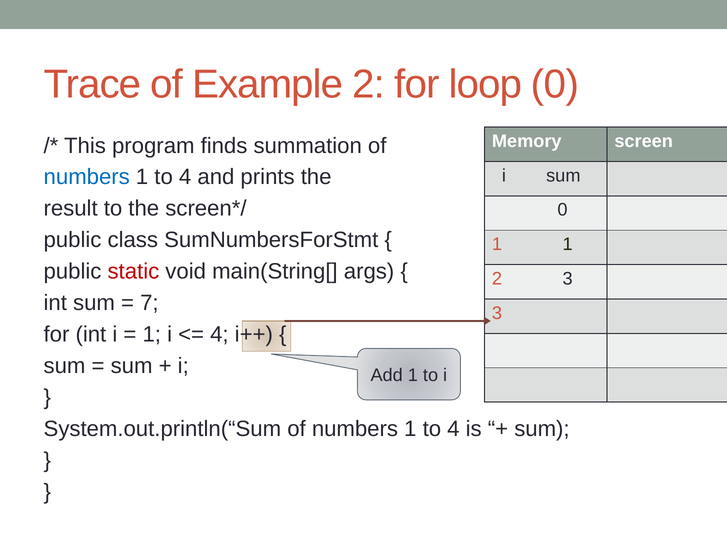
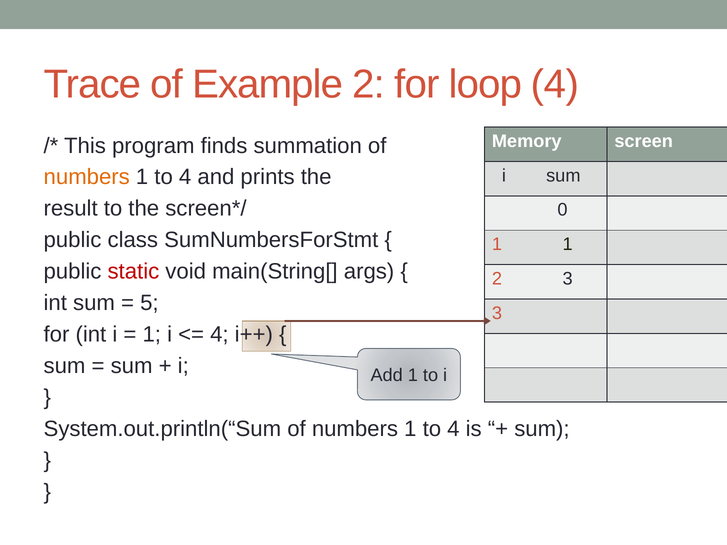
loop 0: 0 -> 4
numbers at (87, 177) colour: blue -> orange
7: 7 -> 5
